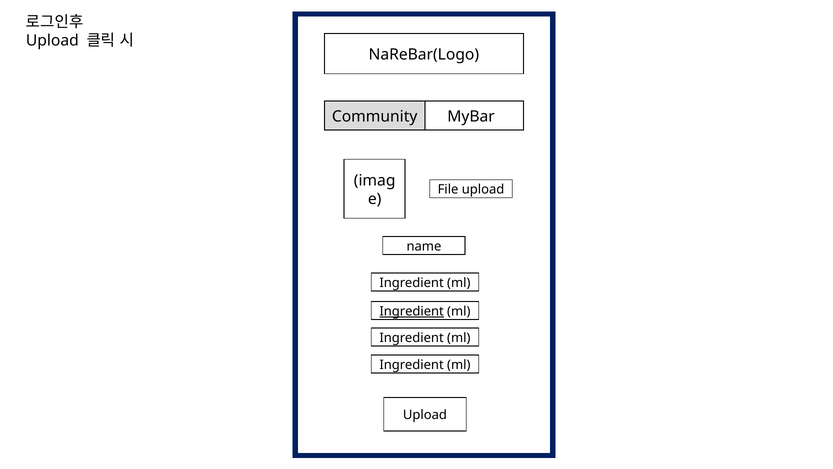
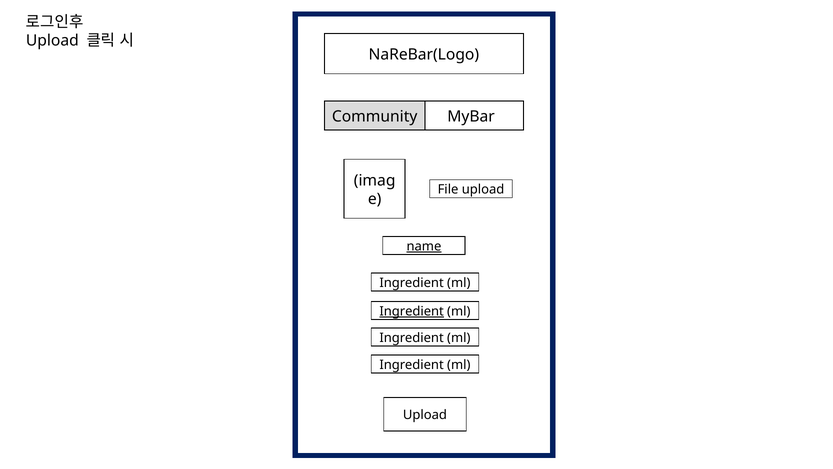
name underline: none -> present
